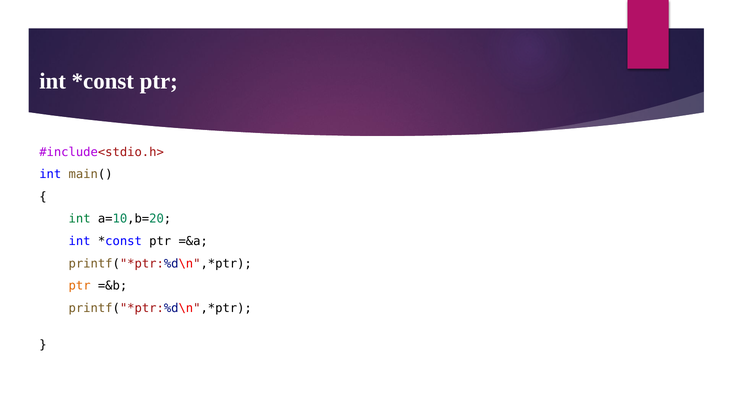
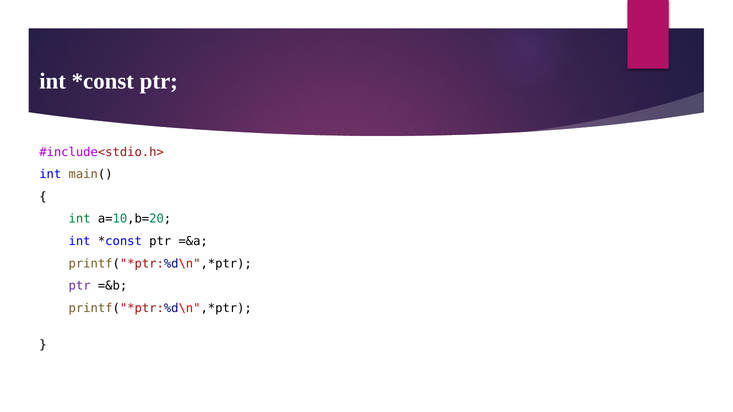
ptr at (80, 286) colour: orange -> purple
